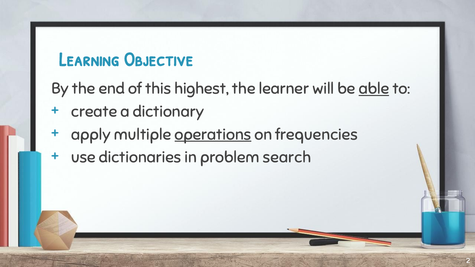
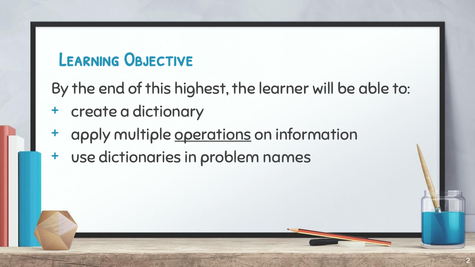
able underline: present -> none
frequencies: frequencies -> information
search: search -> names
